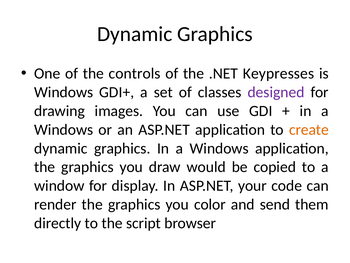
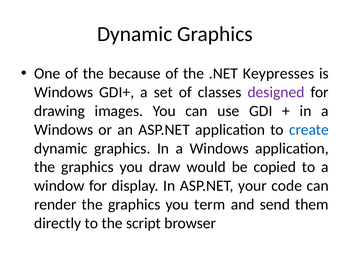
controls: controls -> because
create colour: orange -> blue
color: color -> term
